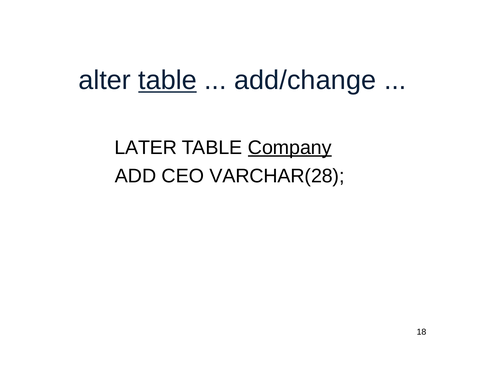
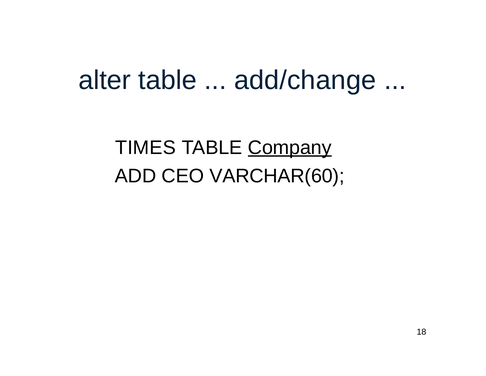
table at (167, 80) underline: present -> none
LATER: LATER -> TIMES
VARCHAR(28: VARCHAR(28 -> VARCHAR(60
